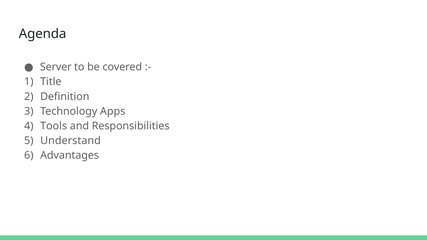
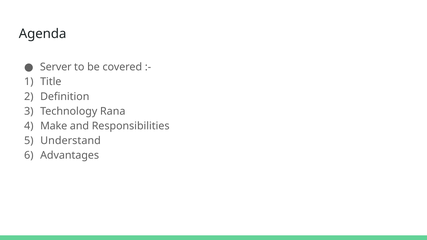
Apps: Apps -> Rana
Tools: Tools -> Make
